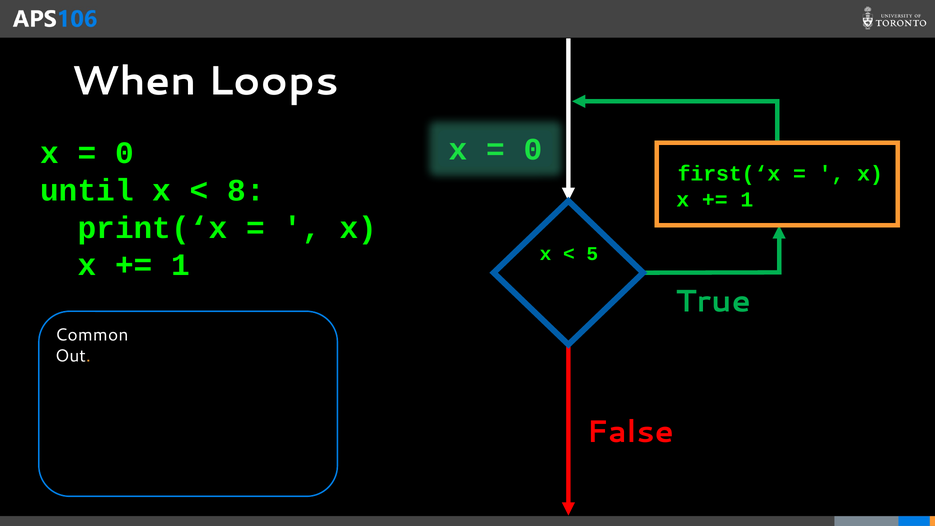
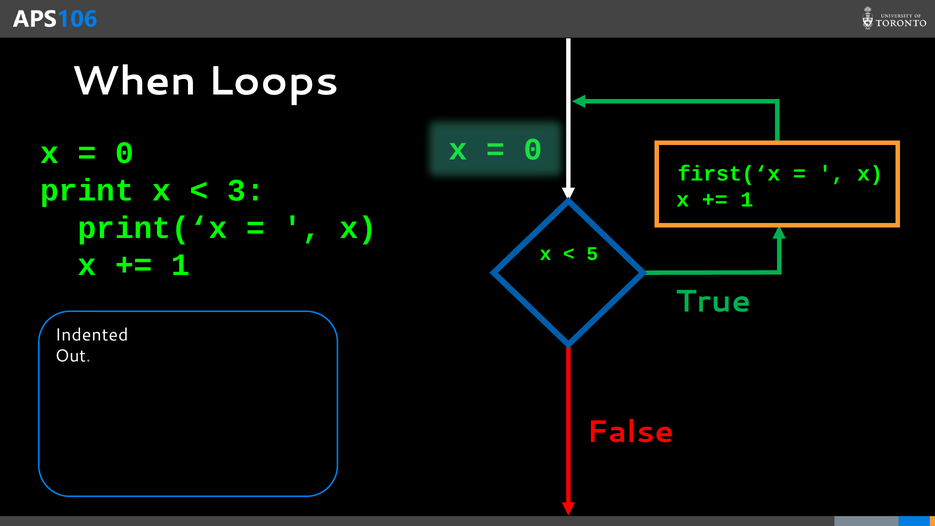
until: until -> print
8: 8 -> 3
Common: Common -> Indented
